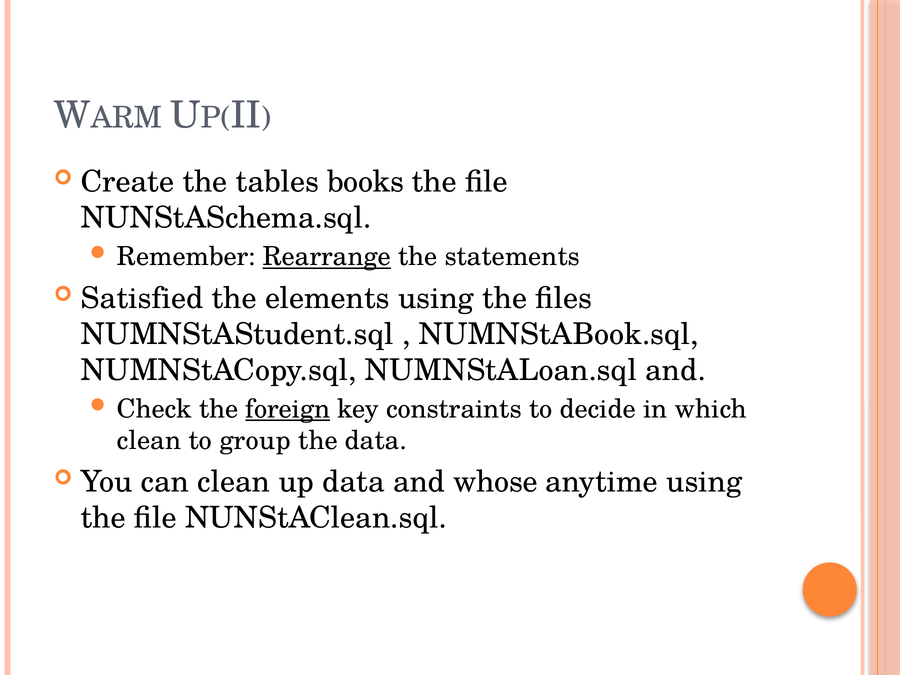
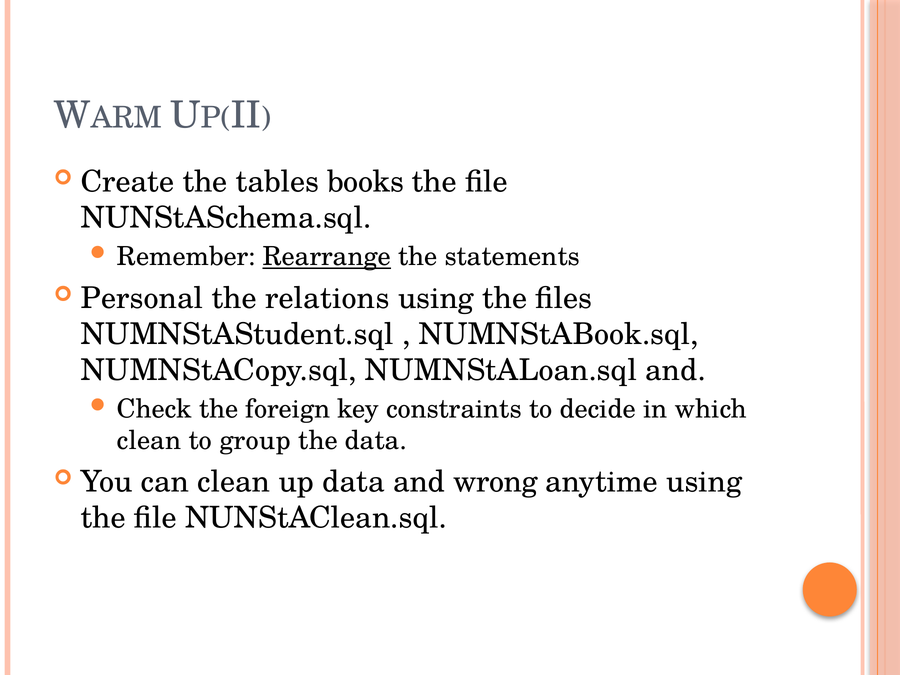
Satisfied: Satisfied -> Personal
elements: elements -> relations
foreign underline: present -> none
whose: whose -> wrong
